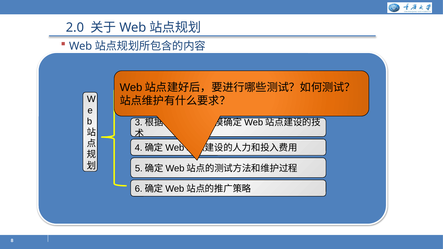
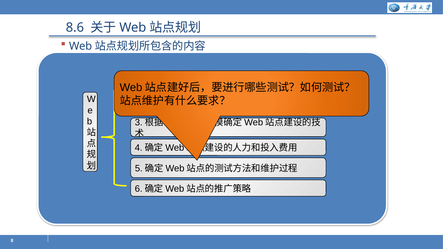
2.0: 2.0 -> 8.6
